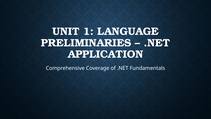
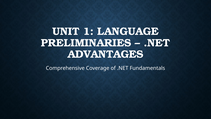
APPLICATION: APPLICATION -> ADVANTAGES
